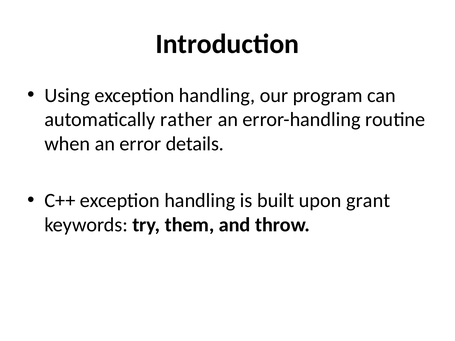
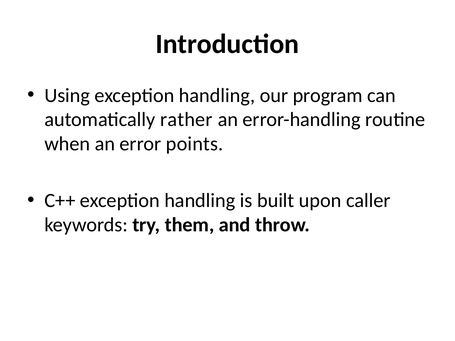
details: details -> points
grant: grant -> caller
